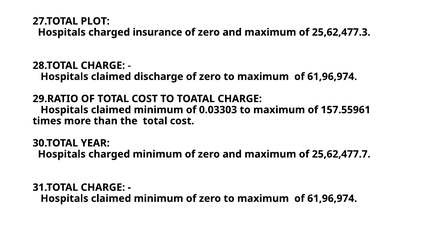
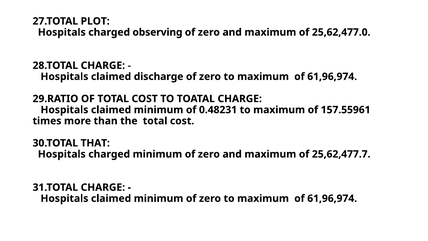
insurance: insurance -> observing
25,62,477.3: 25,62,477.3 -> 25,62,477.0
0.03303: 0.03303 -> 0.48231
YEAR: YEAR -> THAT
